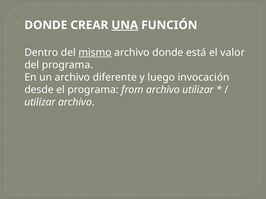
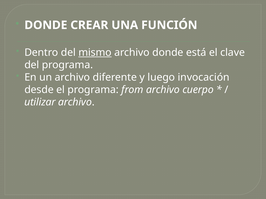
UNA underline: present -> none
valor: valor -> clave
archivo utilizar: utilizar -> cuerpo
